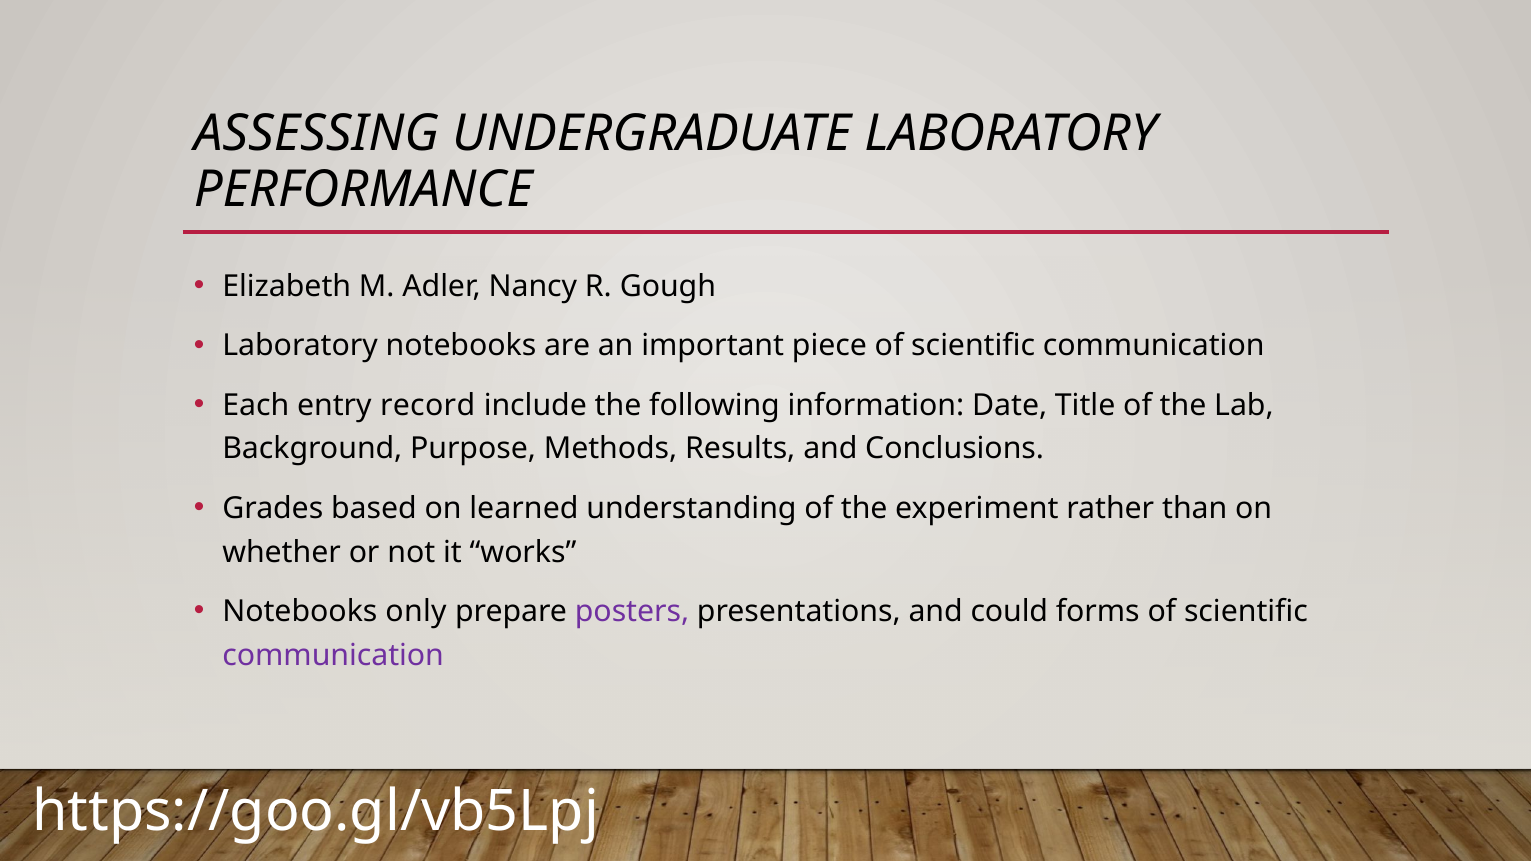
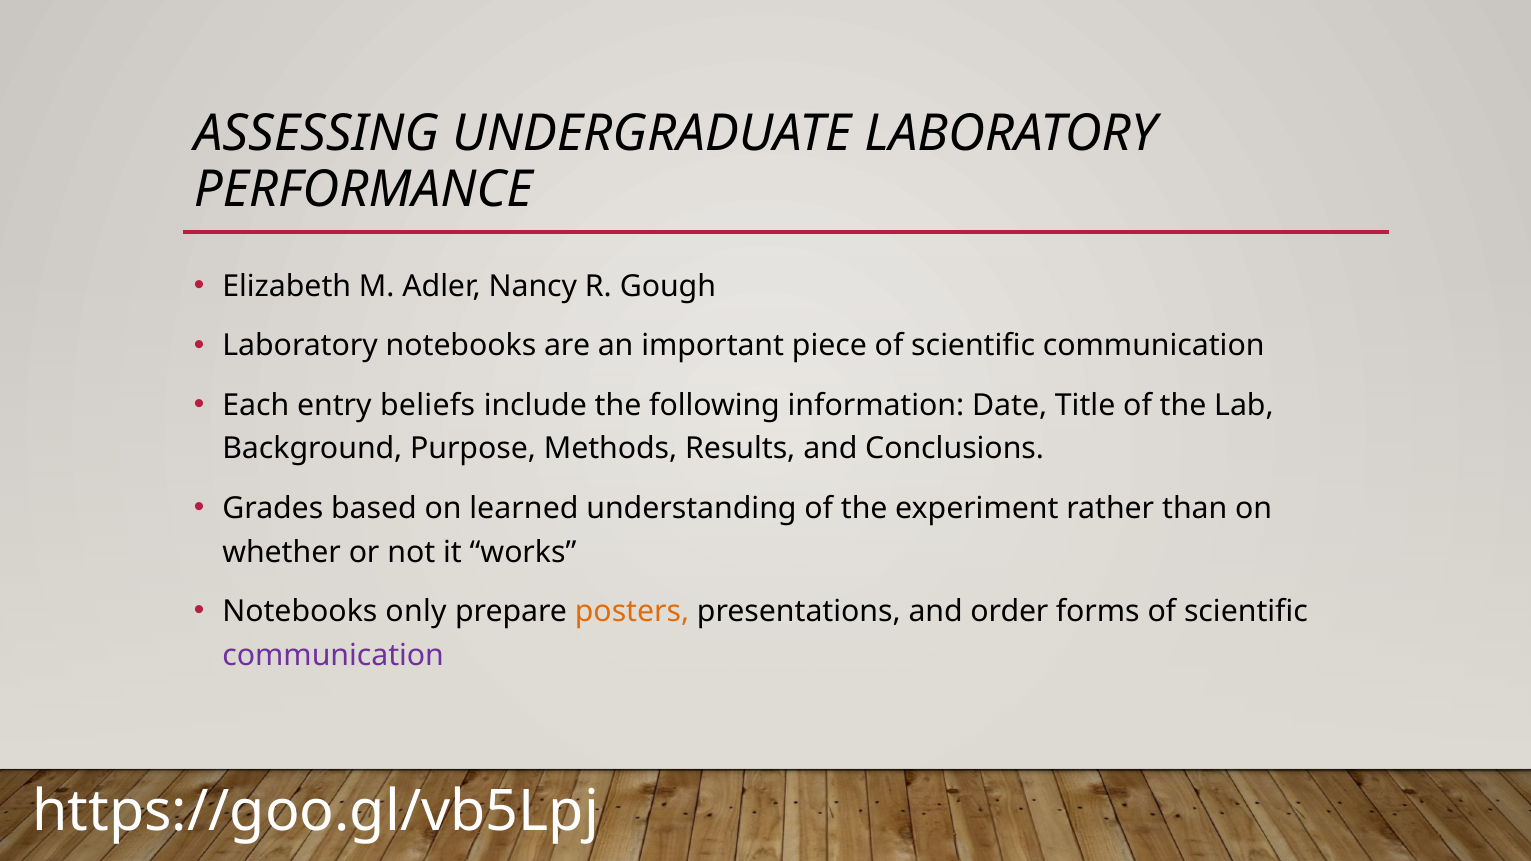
record: record -> beliefs
posters colour: purple -> orange
could: could -> order
